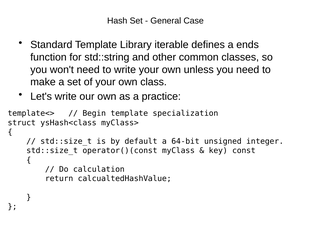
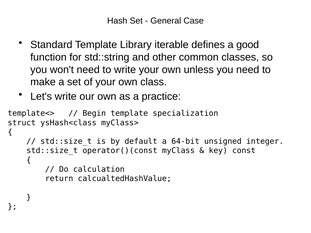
ends: ends -> good
